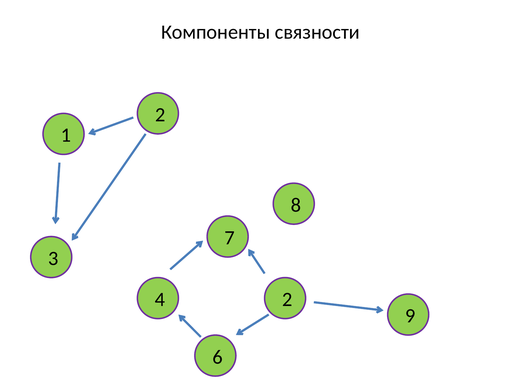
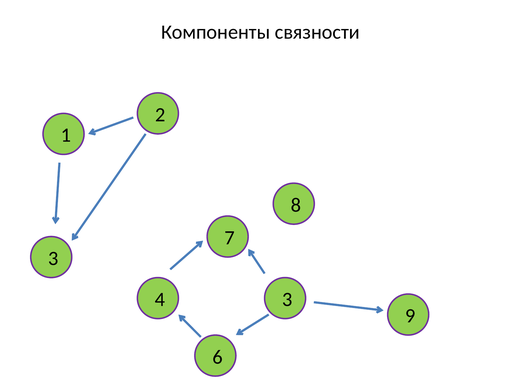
4 2: 2 -> 3
